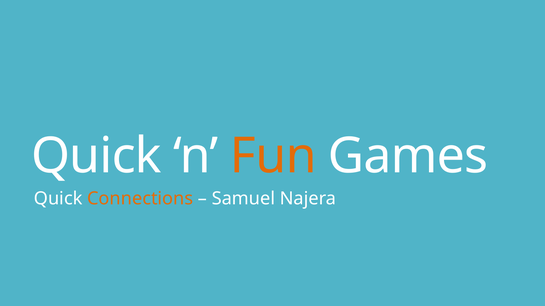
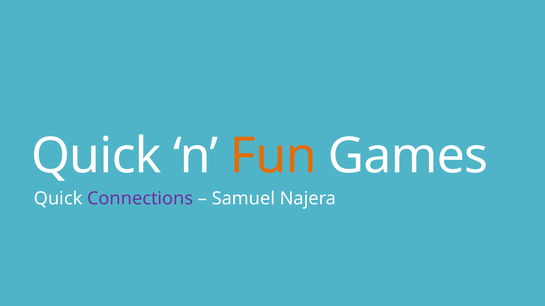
Connections colour: orange -> purple
